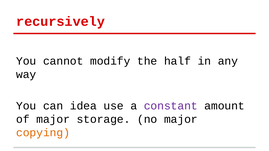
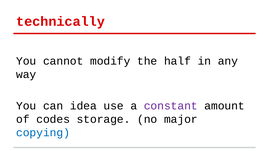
recursively: recursively -> technically
of major: major -> codes
copying colour: orange -> blue
